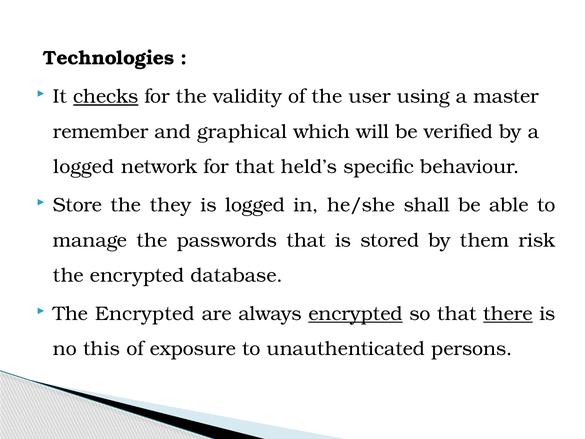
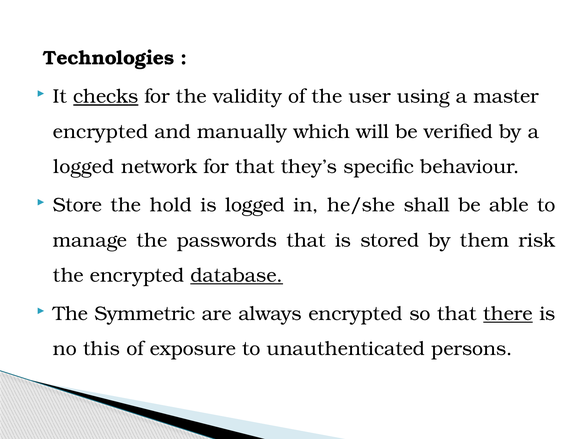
remember at (101, 132): remember -> encrypted
graphical: graphical -> manually
held’s: held’s -> they’s
they: they -> hold
database underline: none -> present
Encrypted at (145, 314): Encrypted -> Symmetric
encrypted at (355, 314) underline: present -> none
